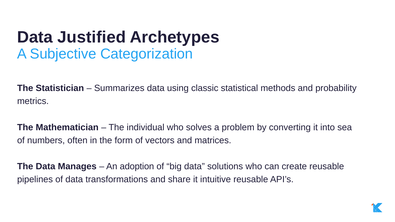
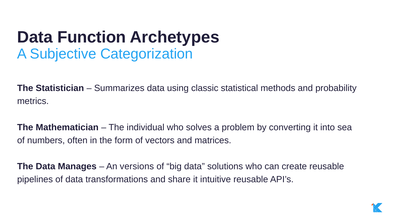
Justified: Justified -> Function
adoption: adoption -> versions
